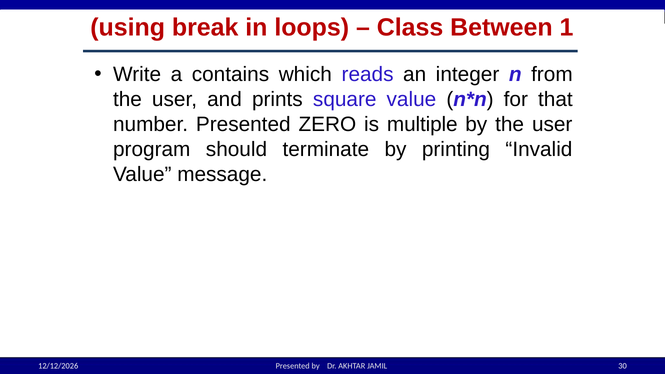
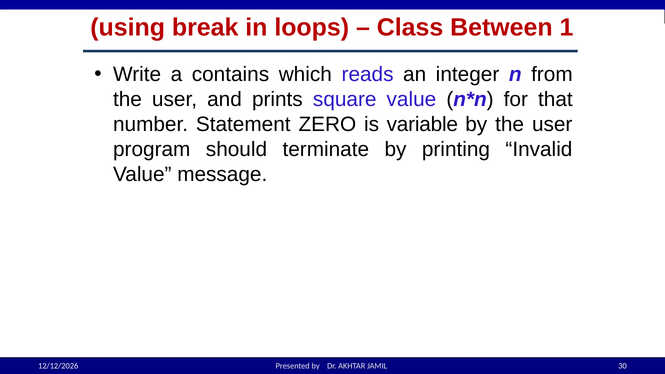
number Presented: Presented -> Statement
multiple: multiple -> variable
